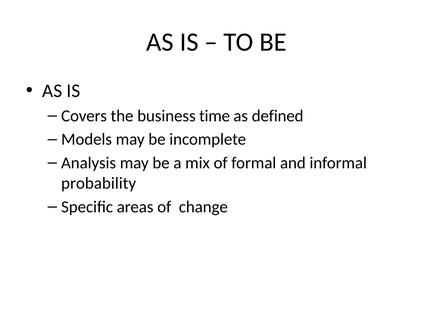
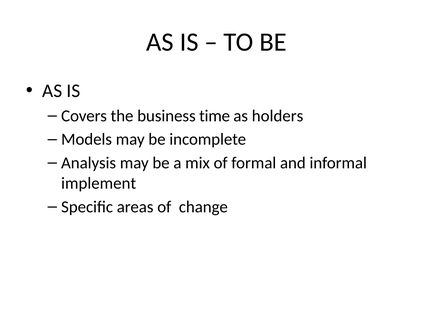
defined: defined -> holders
probability: probability -> implement
